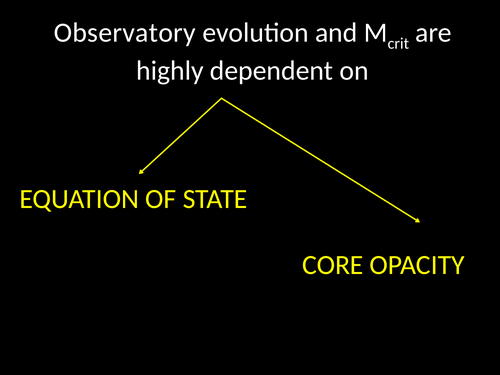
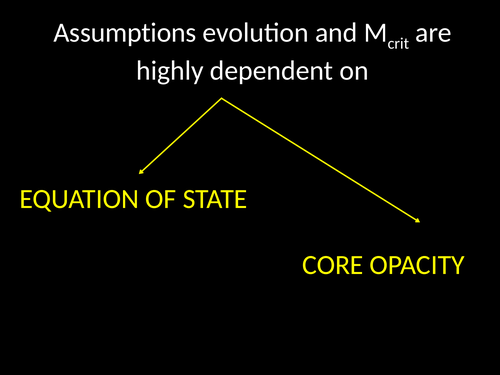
Observatory: Observatory -> Assumptions
